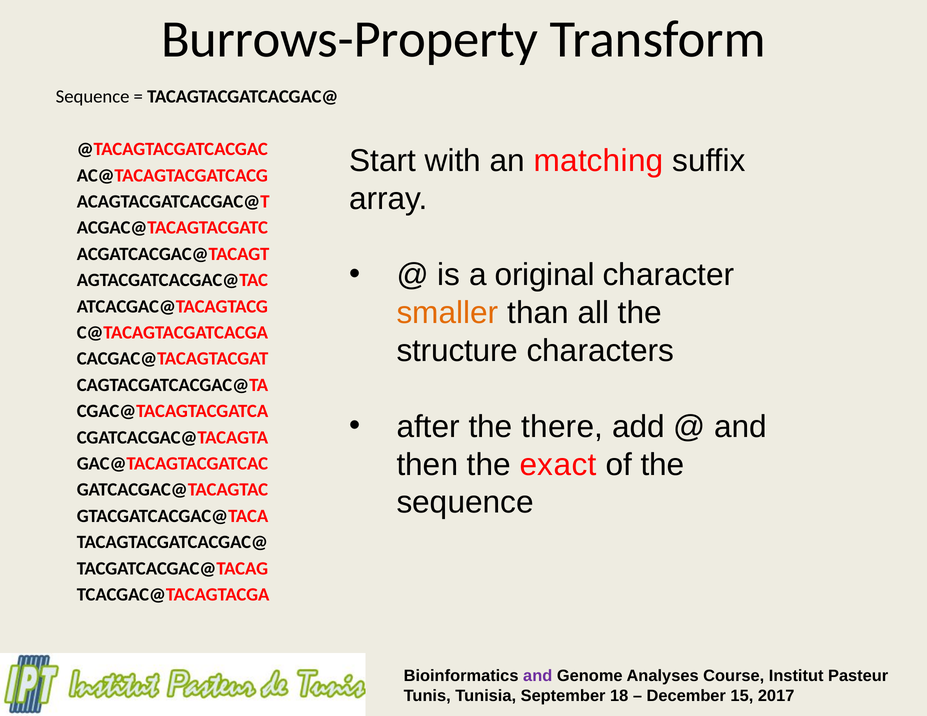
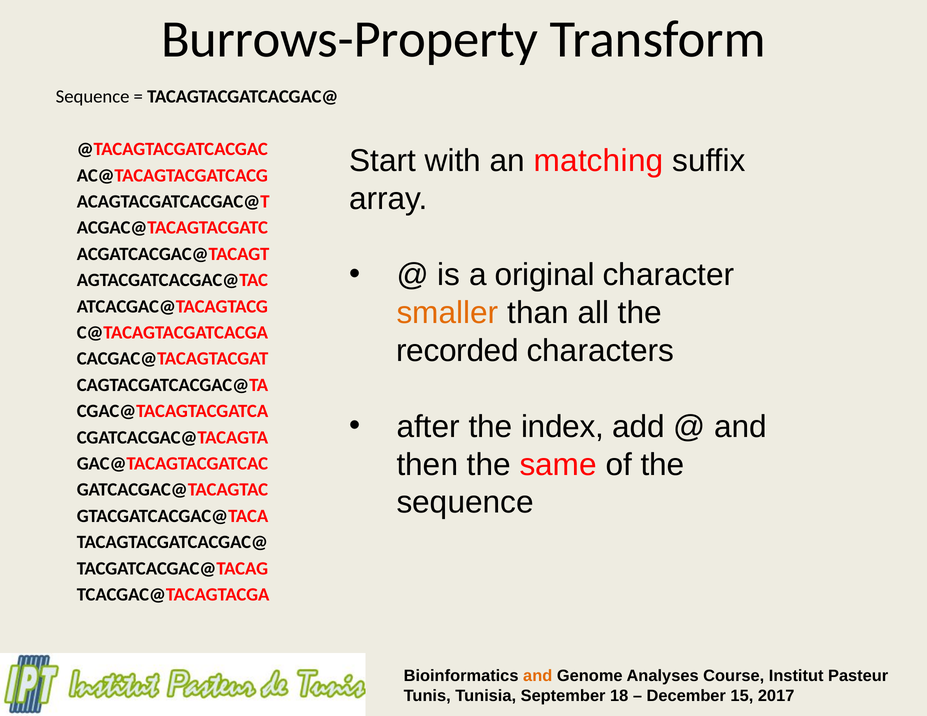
structure: structure -> recorded
there: there -> index
exact: exact -> same
and at (538, 676) colour: purple -> orange
